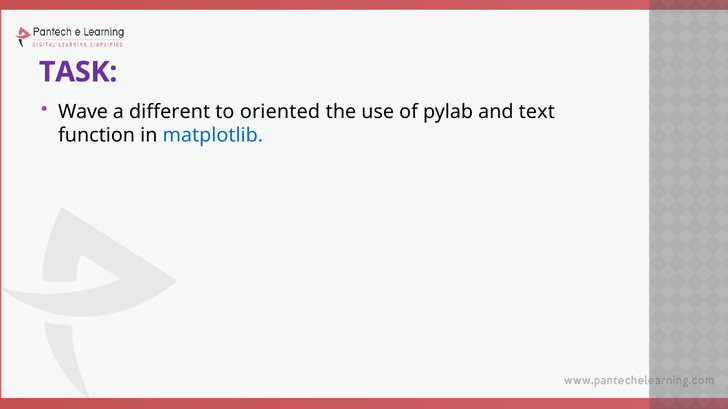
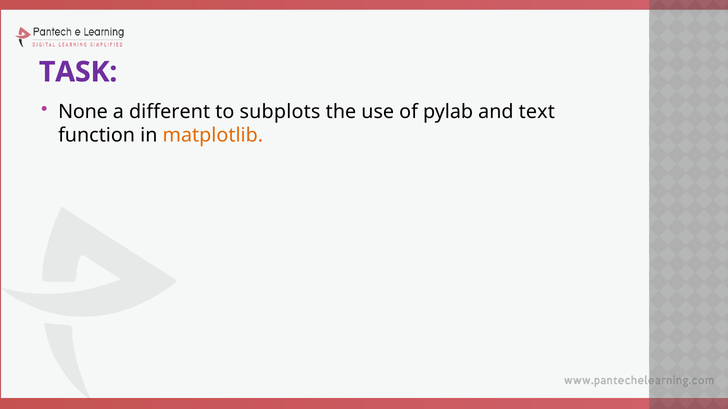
Wave: Wave -> None
oriented: oriented -> subplots
matplotlib colour: blue -> orange
